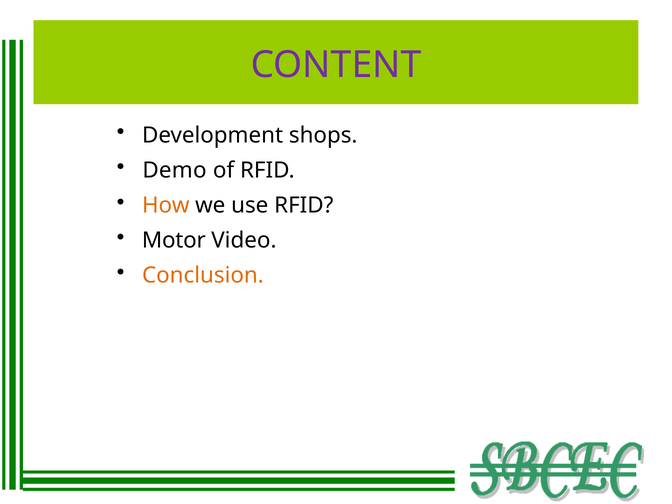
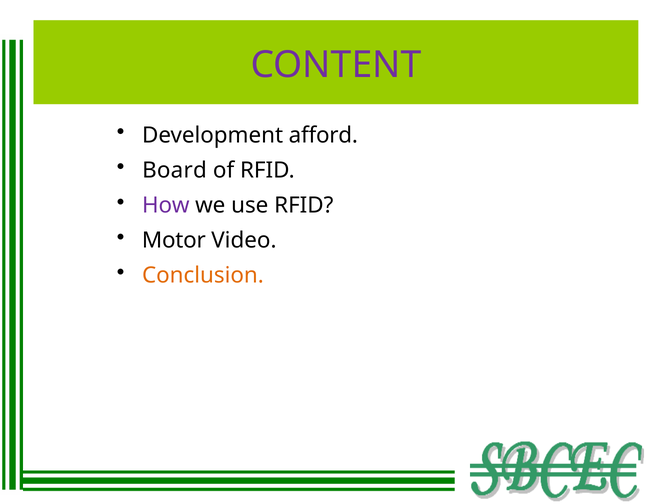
shops: shops -> afford
Demo: Demo -> Board
How colour: orange -> purple
